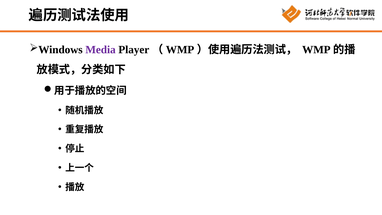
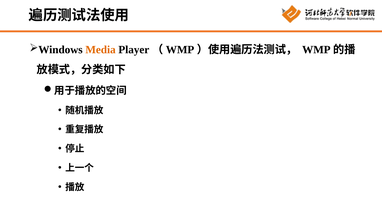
Media colour: purple -> orange
